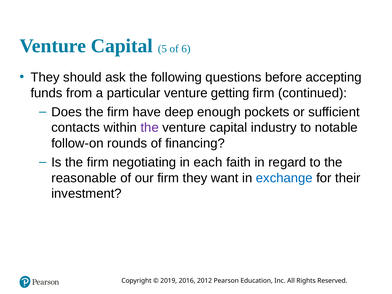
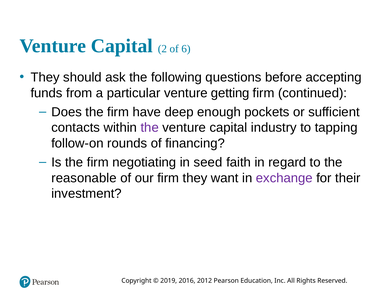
5: 5 -> 2
notable: notable -> tapping
each: each -> seed
exchange colour: blue -> purple
